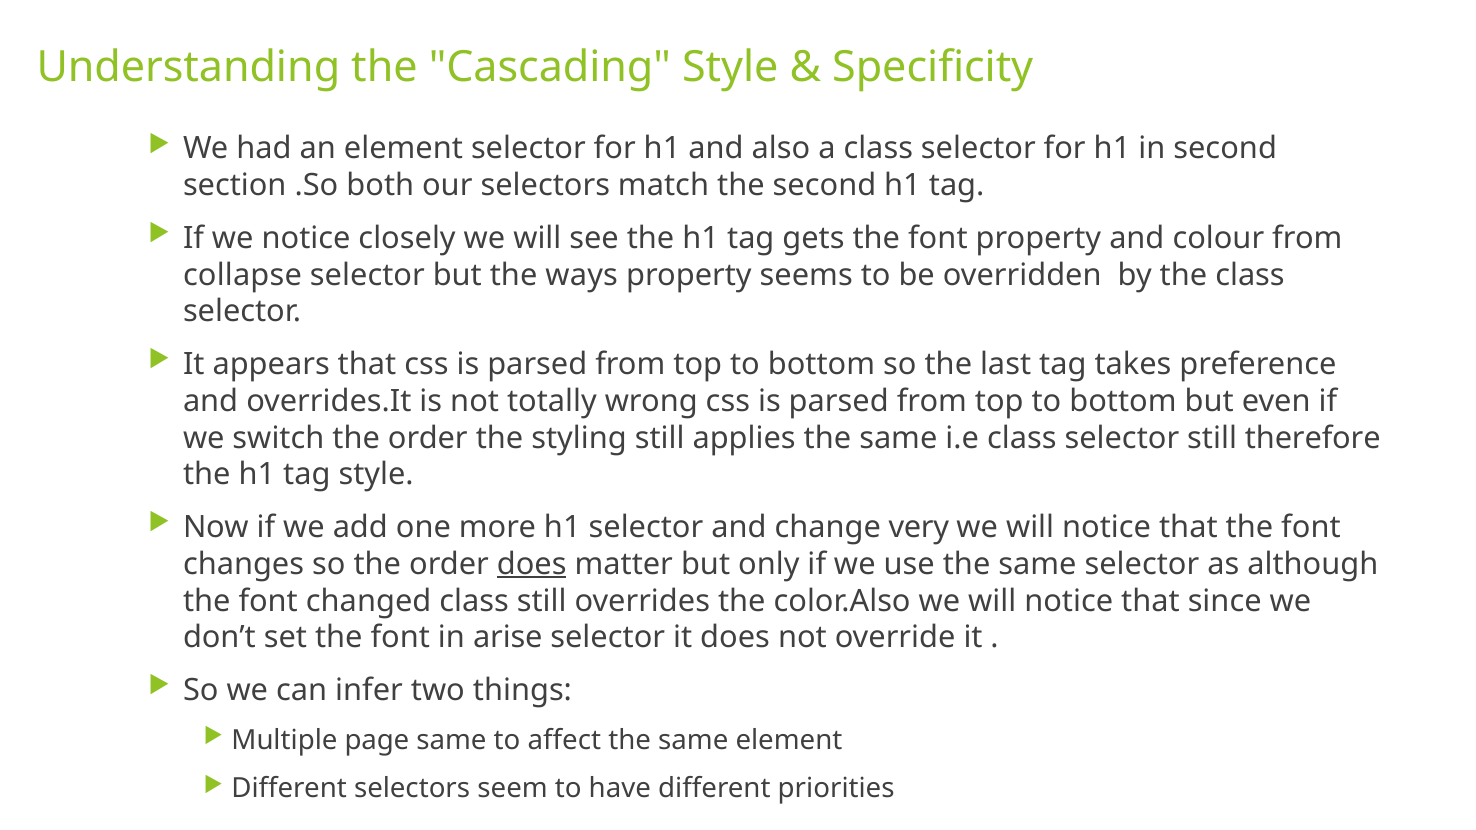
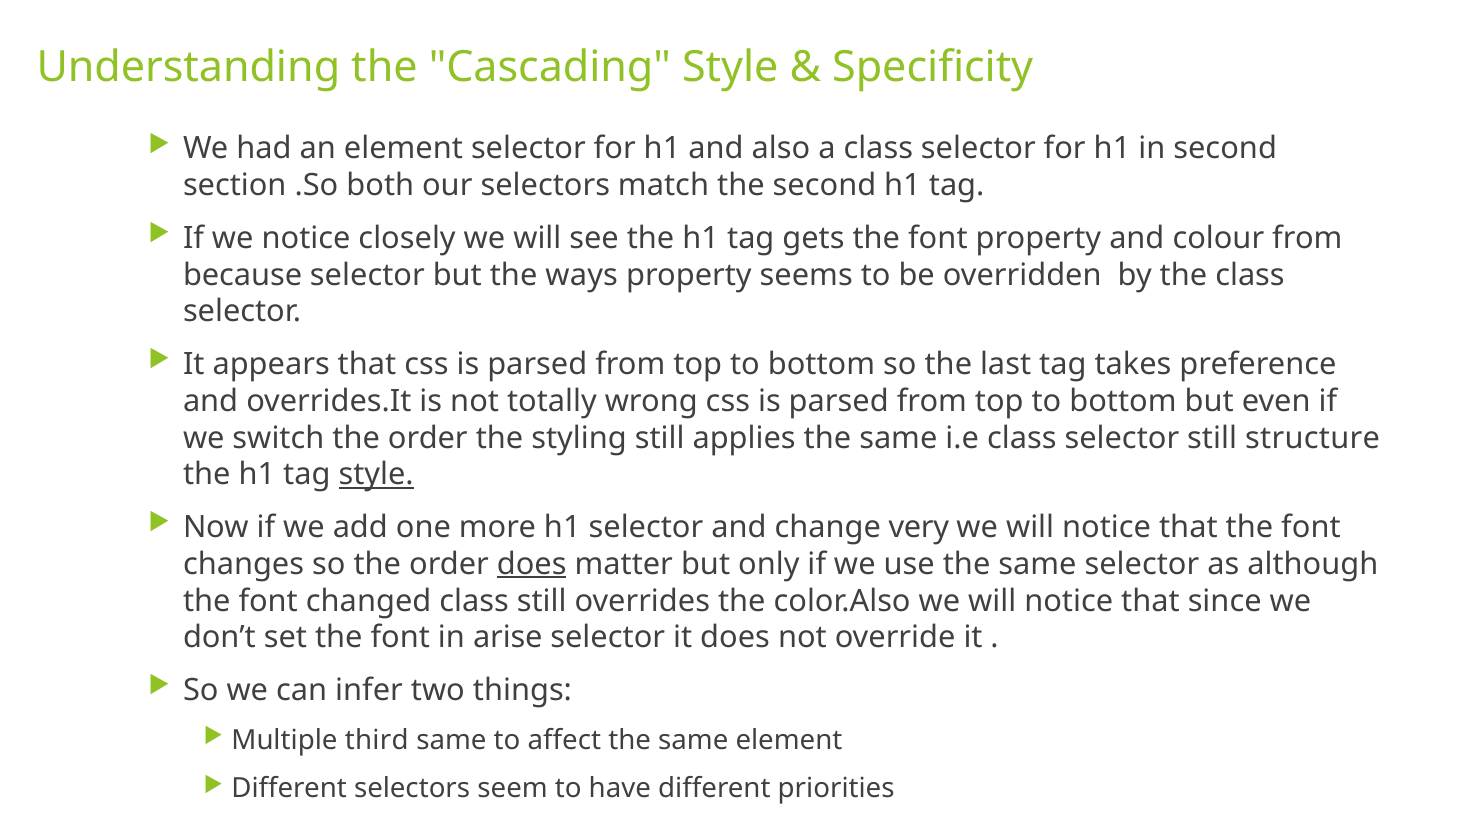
collapse: collapse -> because
therefore: therefore -> structure
style at (376, 475) underline: none -> present
page: page -> third
